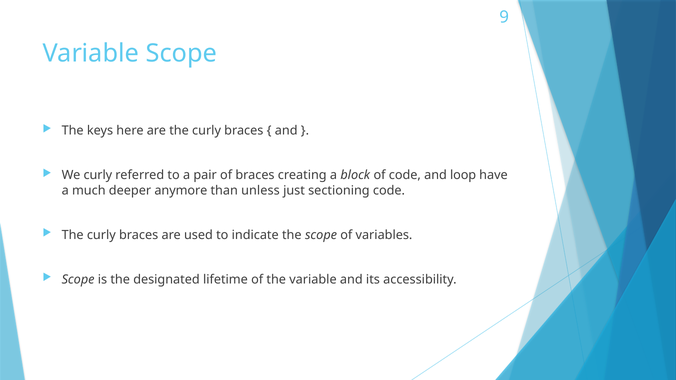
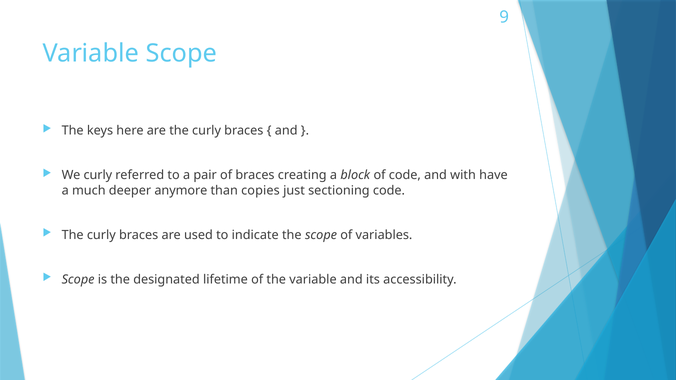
loop: loop -> with
unless: unless -> copies
